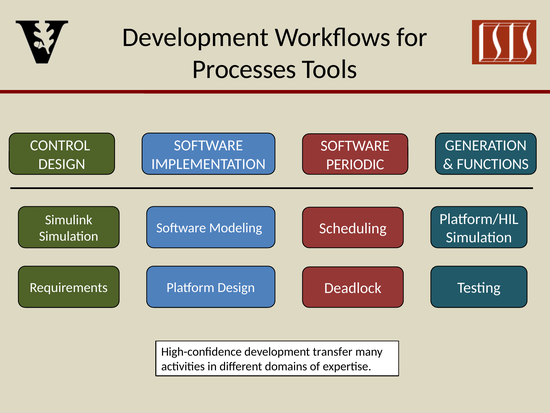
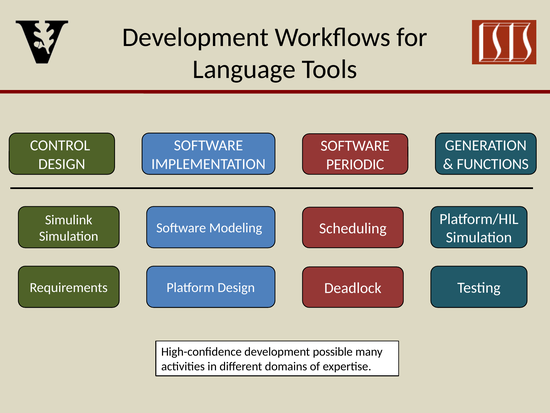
Processes: Processes -> Language
transfer: transfer -> possible
